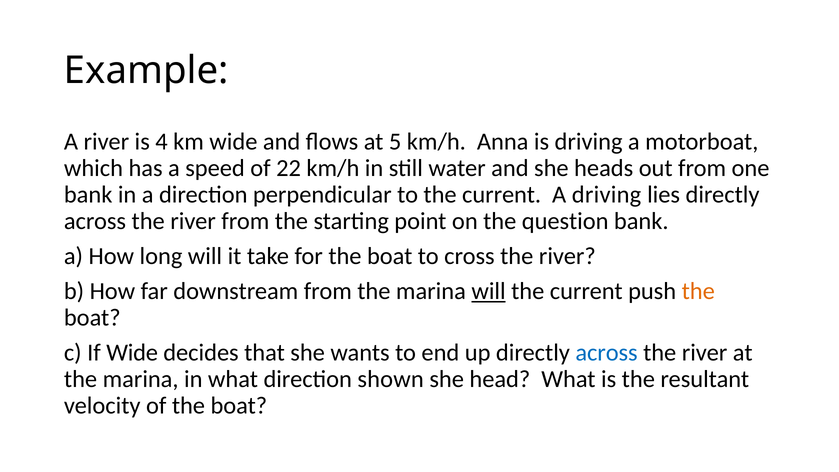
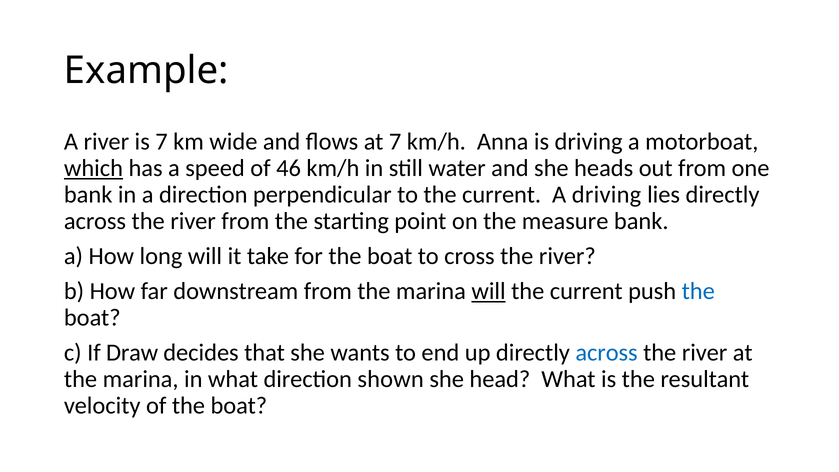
is 4: 4 -> 7
at 5: 5 -> 7
which underline: none -> present
22: 22 -> 46
question: question -> measure
the at (698, 291) colour: orange -> blue
If Wide: Wide -> Draw
